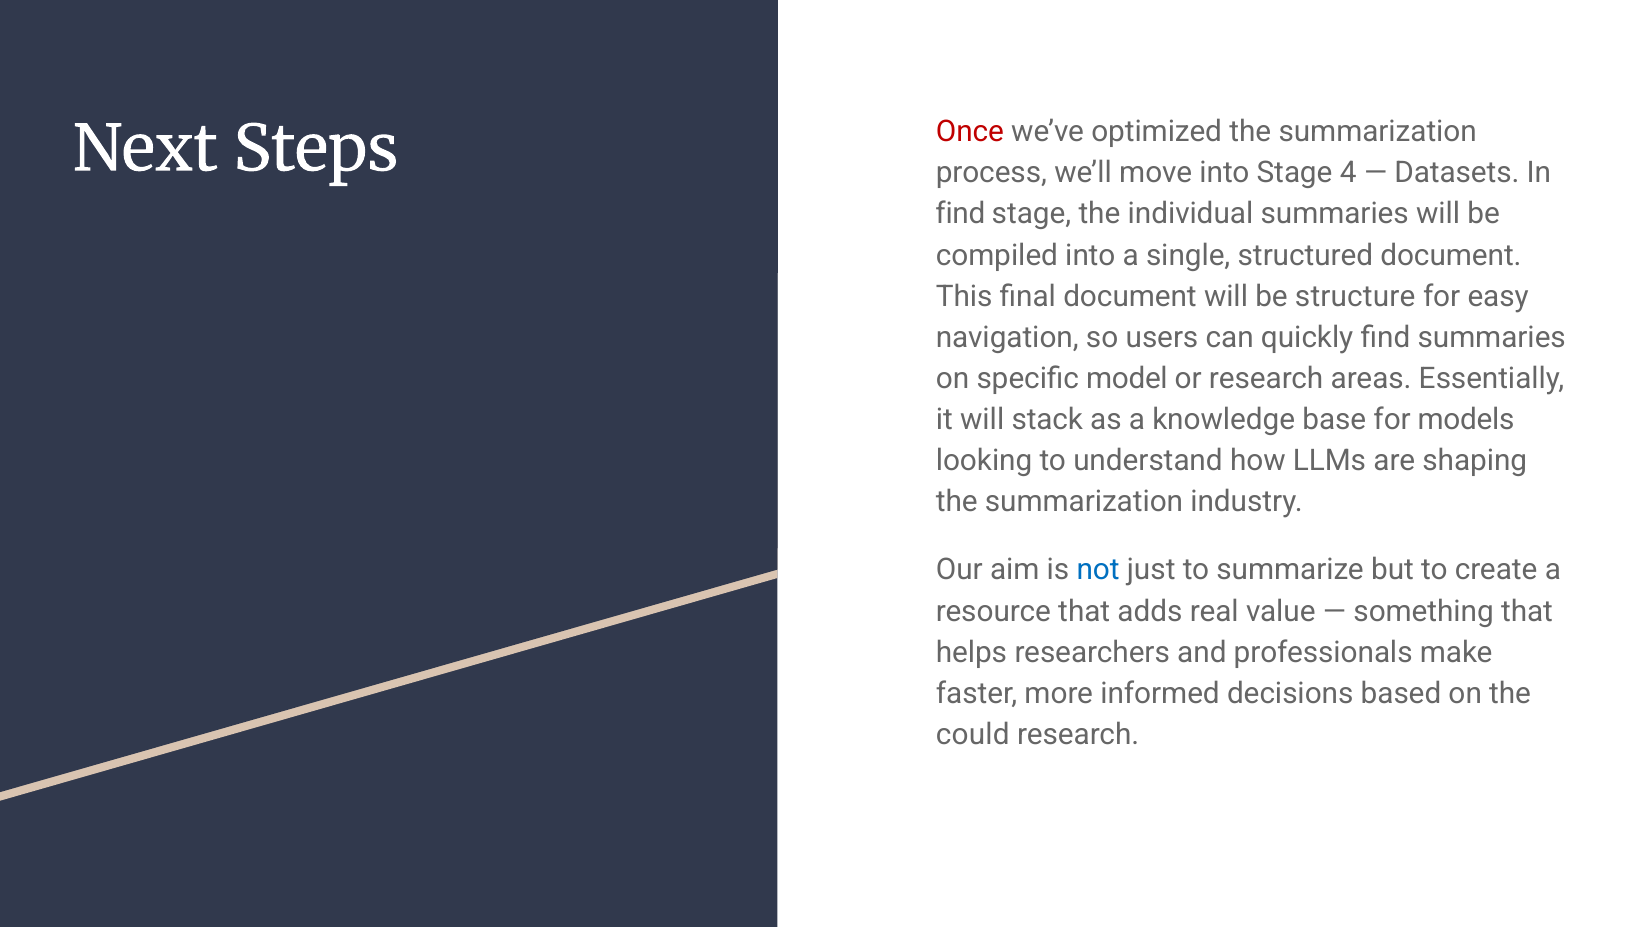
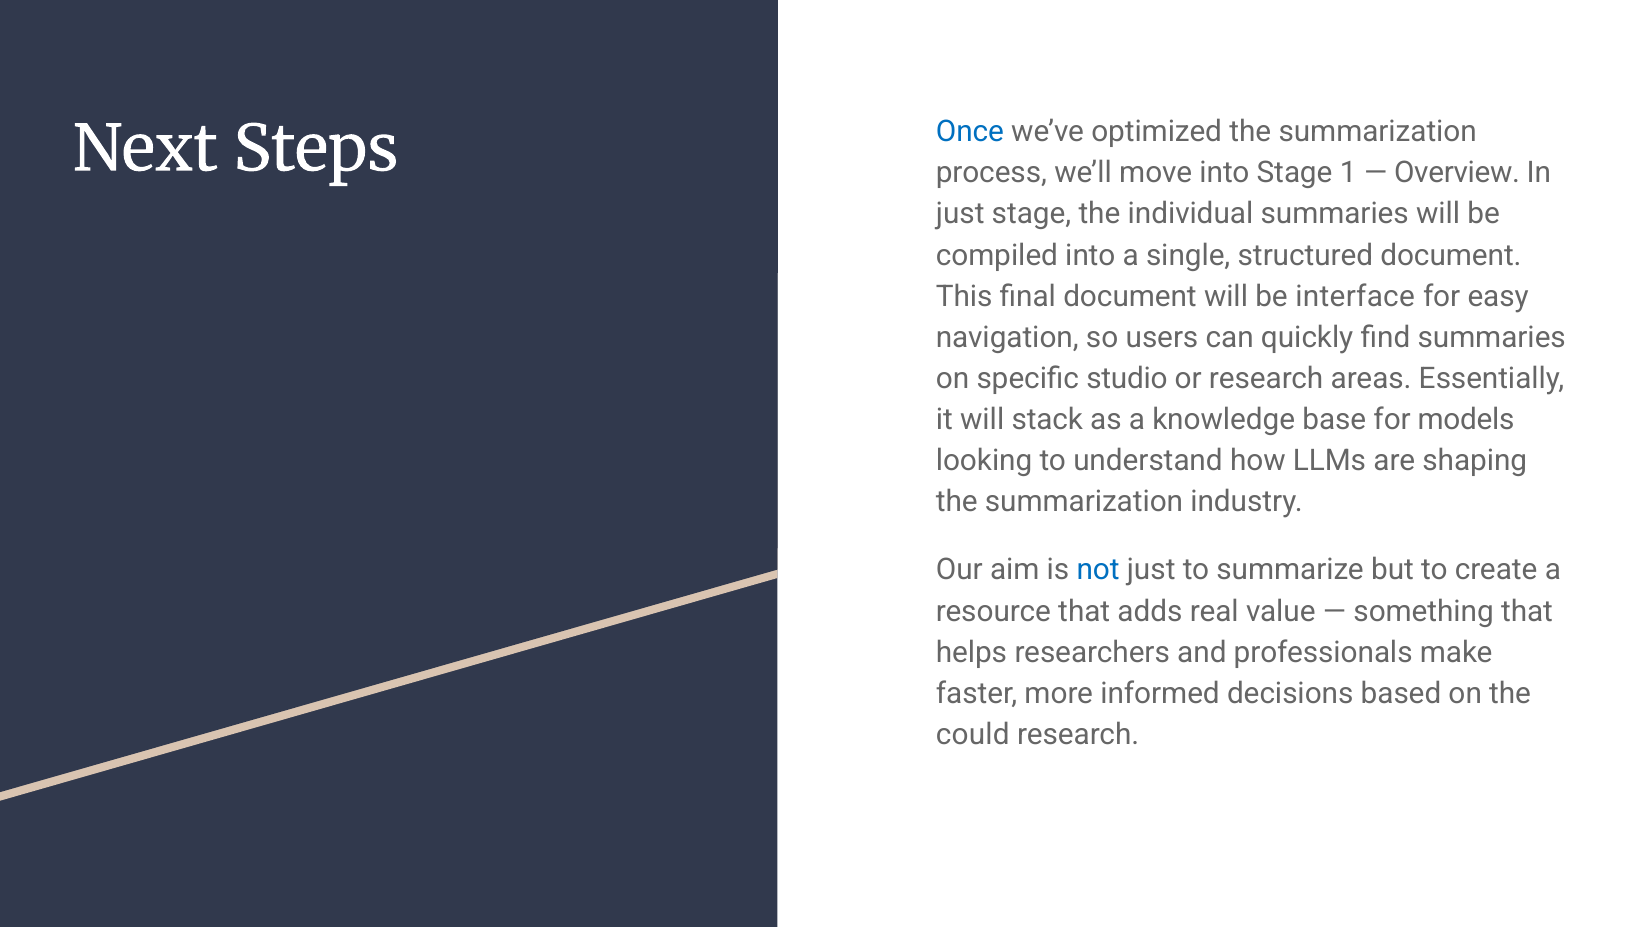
Once colour: red -> blue
4: 4 -> 1
Datasets: Datasets -> Overview
find at (960, 214): find -> just
structure: structure -> interface
model: model -> studio
